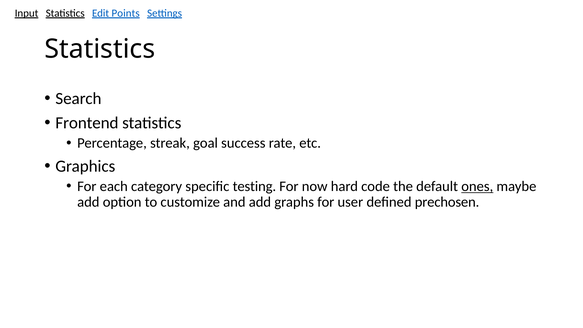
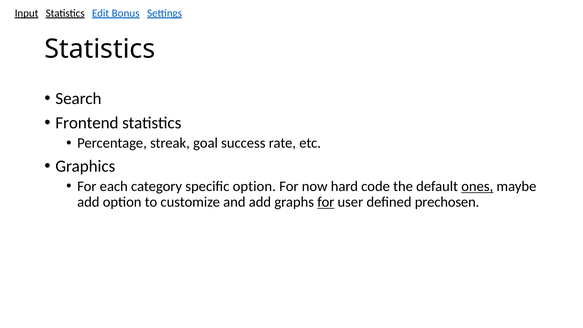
Points: Points -> Bonus
specific testing: testing -> option
for at (326, 202) underline: none -> present
